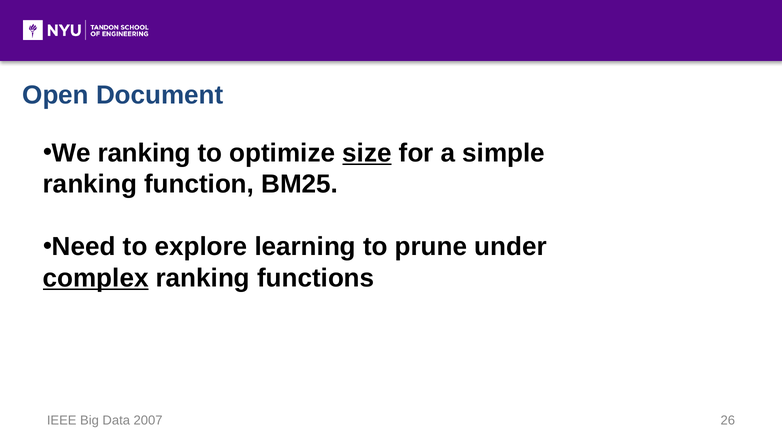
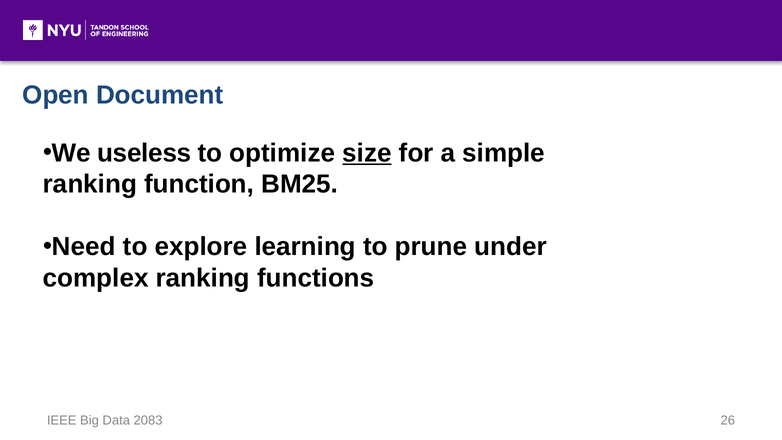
We ranking: ranking -> useless
complex underline: present -> none
2007: 2007 -> 2083
